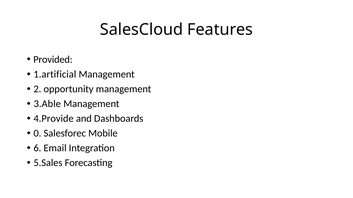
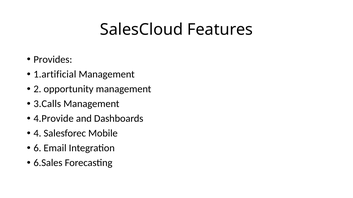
Provided: Provided -> Provides
3.Able: 3.Able -> 3.Calls
0: 0 -> 4
5.Sales: 5.Sales -> 6.Sales
